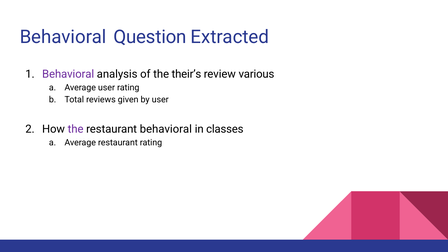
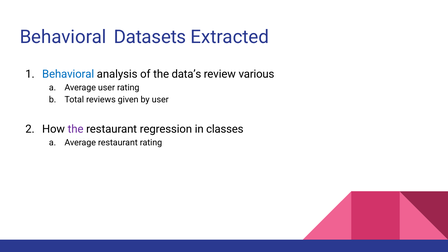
Question: Question -> Datasets
Behavioral at (68, 74) colour: purple -> blue
their’s: their’s -> data’s
restaurant behavioral: behavioral -> regression
